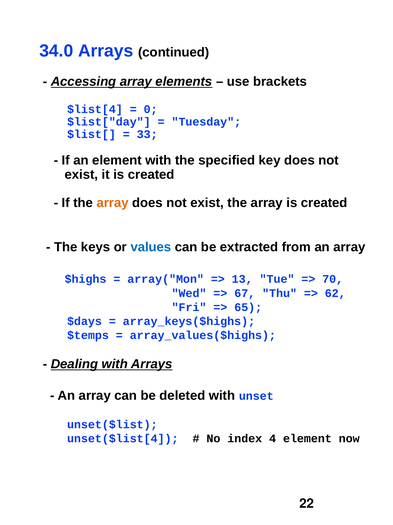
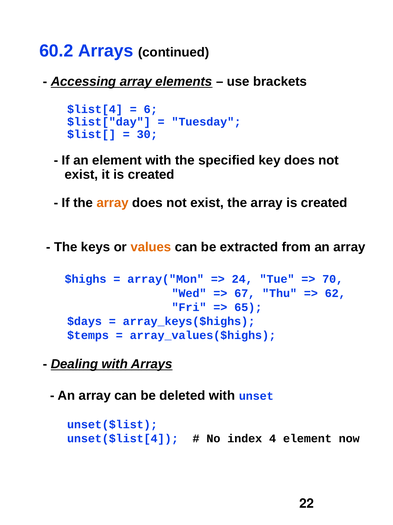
34.0: 34.0 -> 60.2
0: 0 -> 6
33: 33 -> 30
values colour: blue -> orange
13: 13 -> 24
